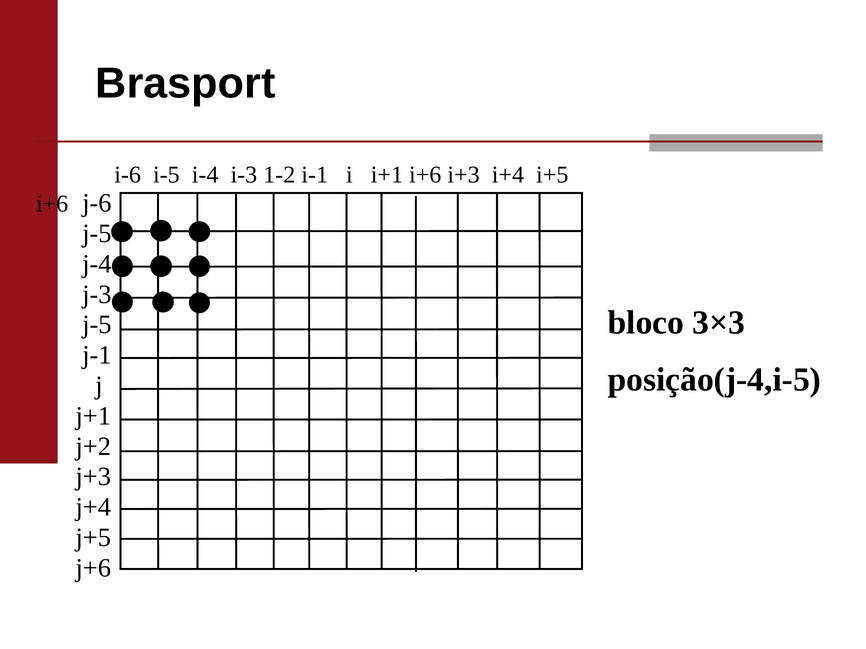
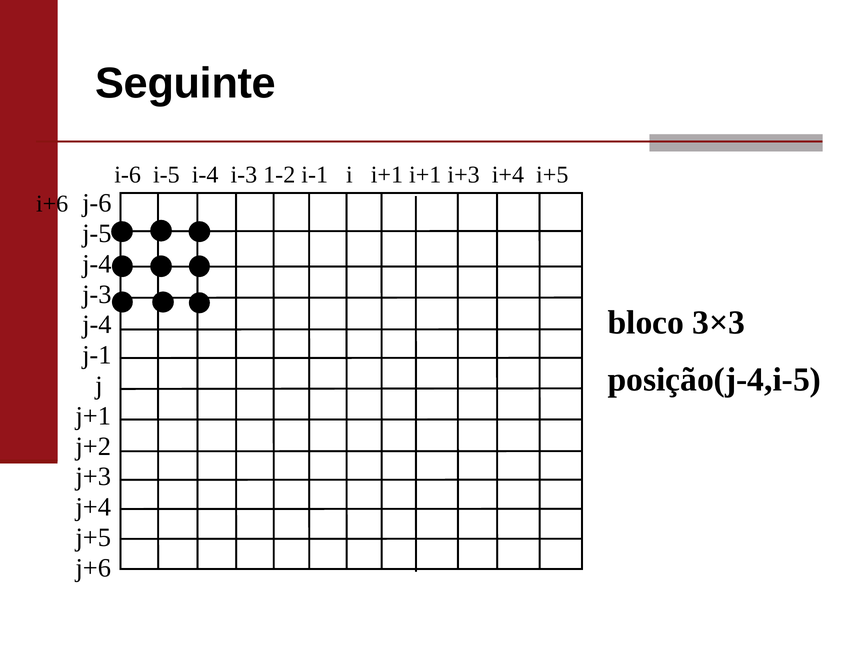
Brasport: Brasport -> Seguinte
i+1 i+6: i+6 -> i+1
j-5 at (97, 325): j-5 -> j-4
